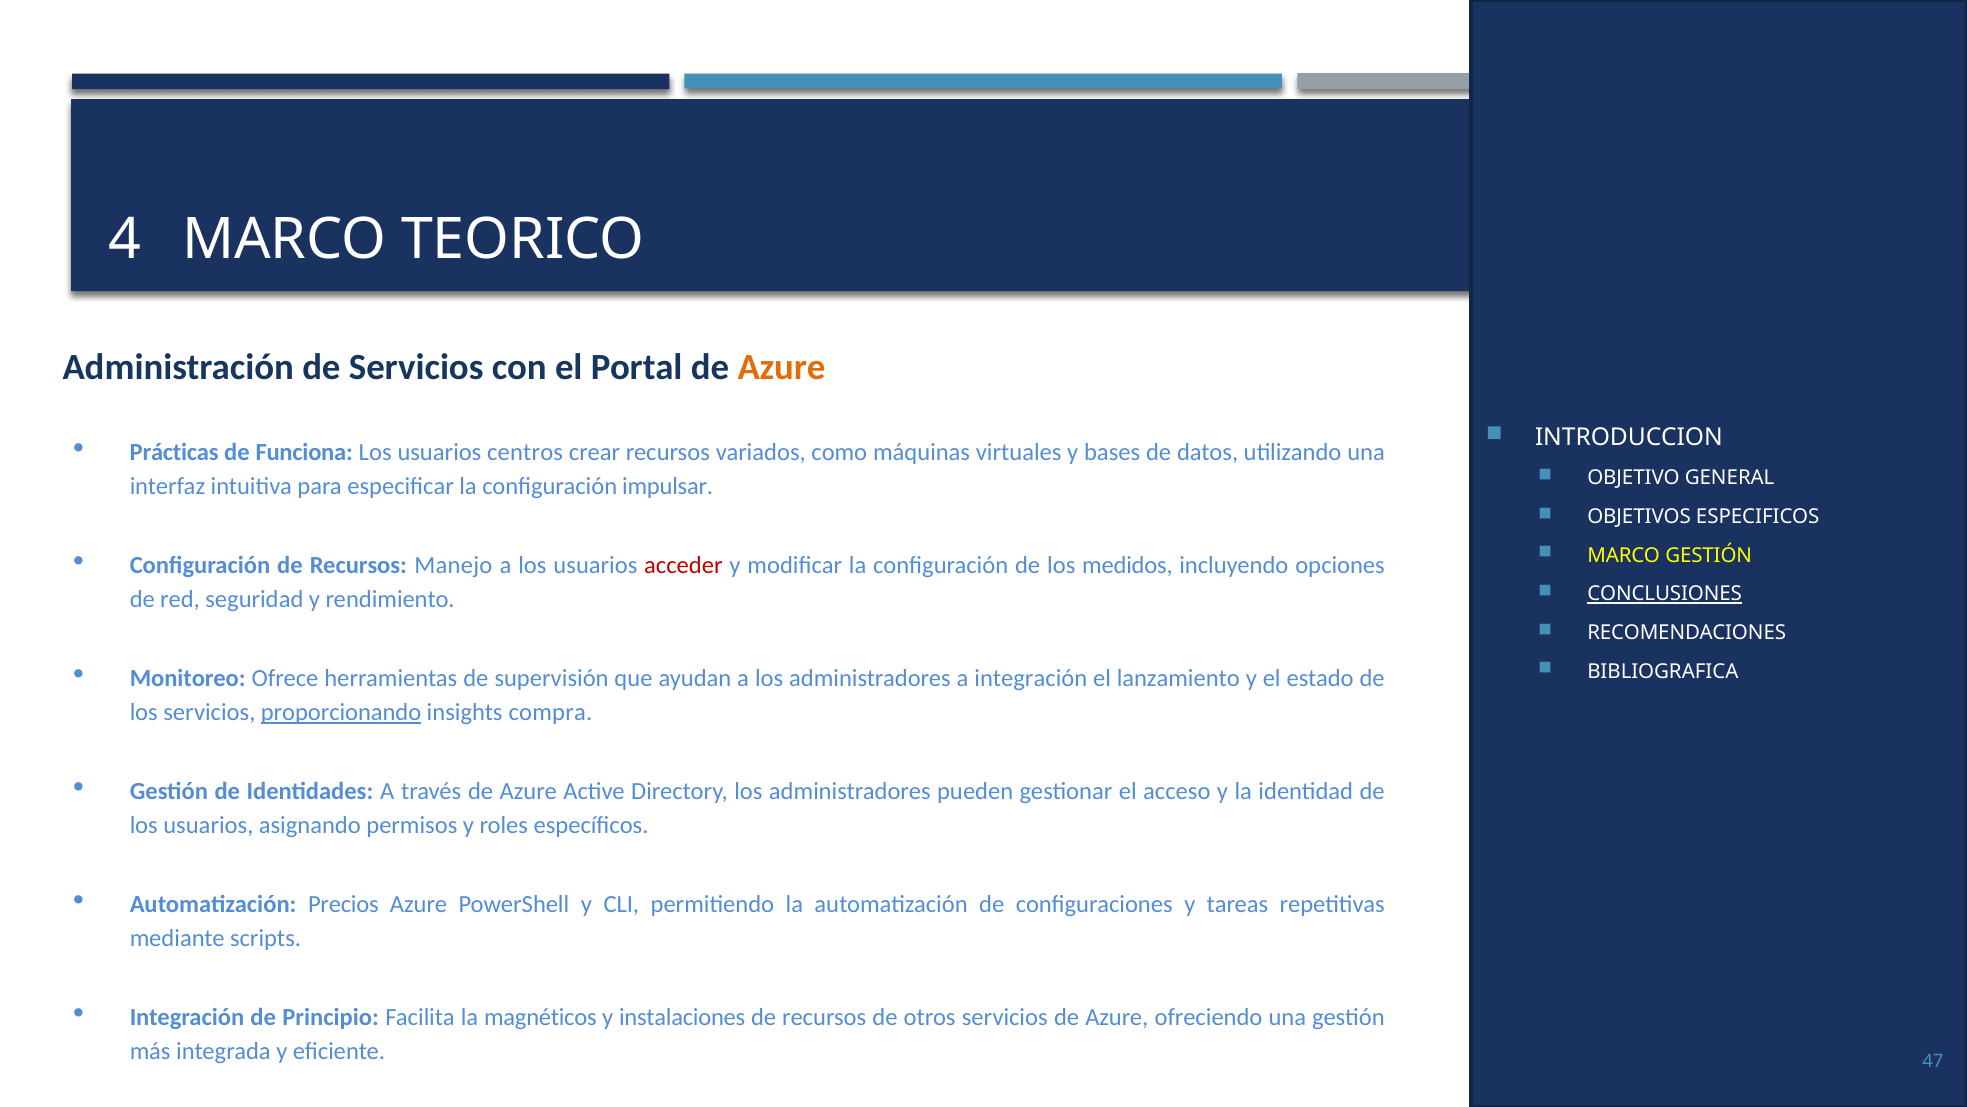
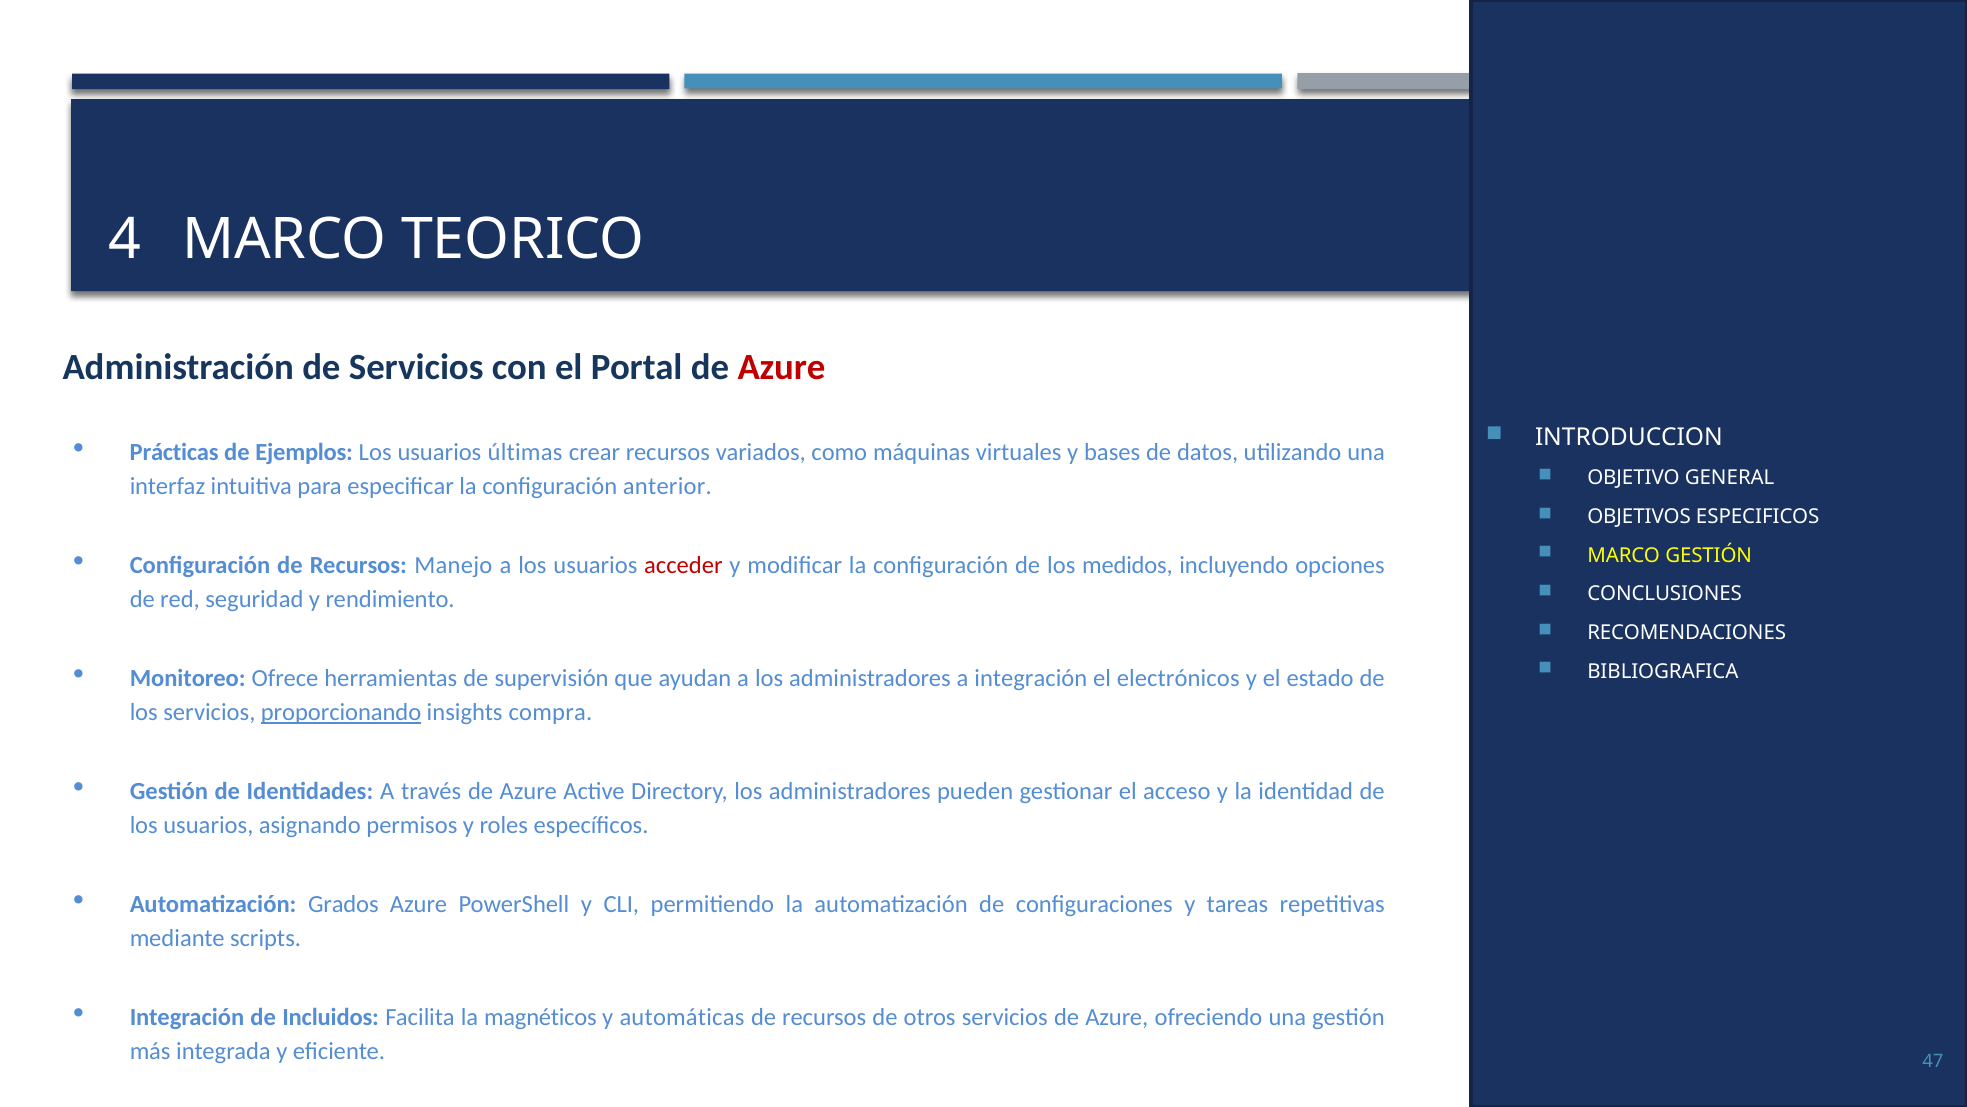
Azure at (781, 367) colour: orange -> red
Funciona: Funciona -> Ejemplos
centros: centros -> últimas
impulsar: impulsar -> anterior
CONCLUSIONES underline: present -> none
lanzamiento: lanzamiento -> electrónicos
Precios: Precios -> Grados
Principio: Principio -> Incluidos
instalaciones: instalaciones -> automáticas
